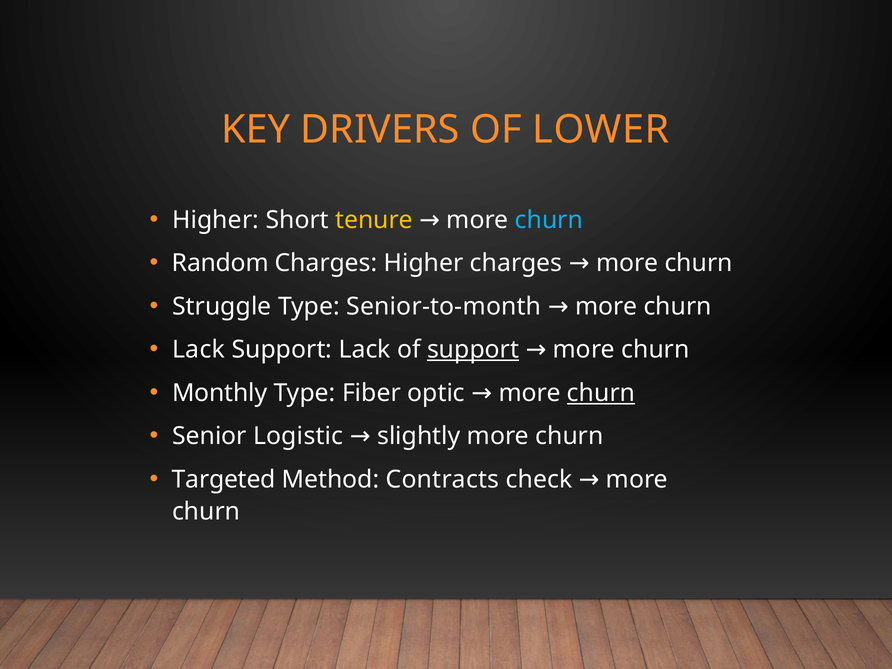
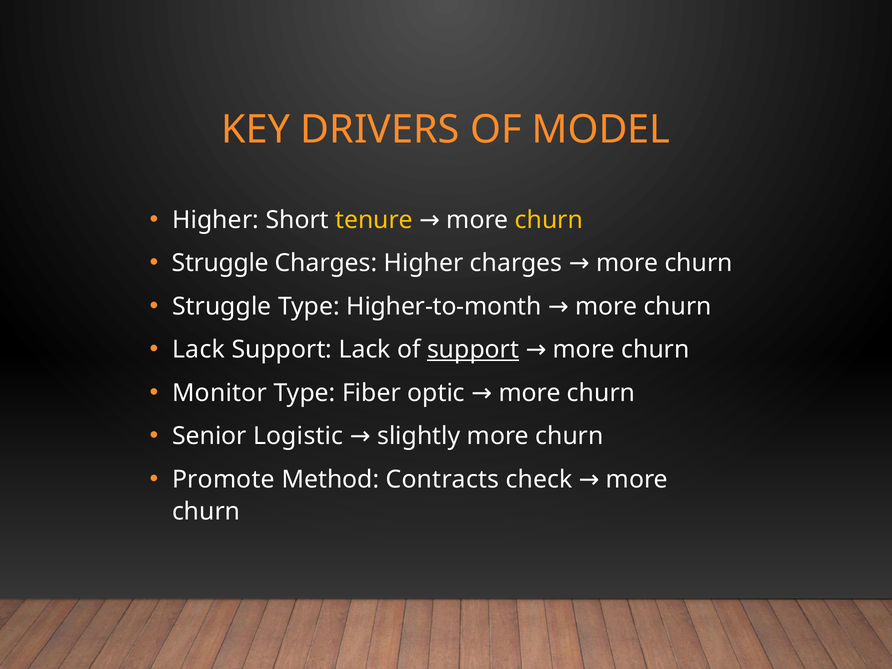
LOWER: LOWER -> MODEL
churn at (549, 220) colour: light blue -> yellow
Random at (220, 263): Random -> Struggle
Senior-to-month: Senior-to-month -> Higher-to-month
Monthly: Monthly -> Monitor
churn at (601, 393) underline: present -> none
Targeted: Targeted -> Promote
